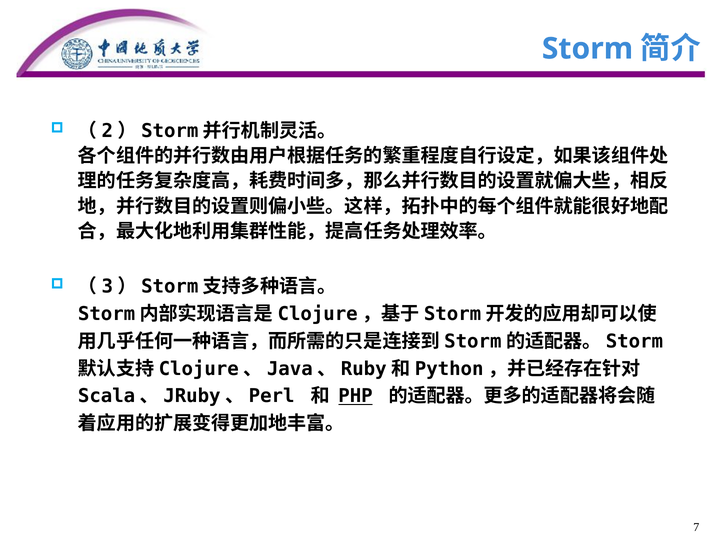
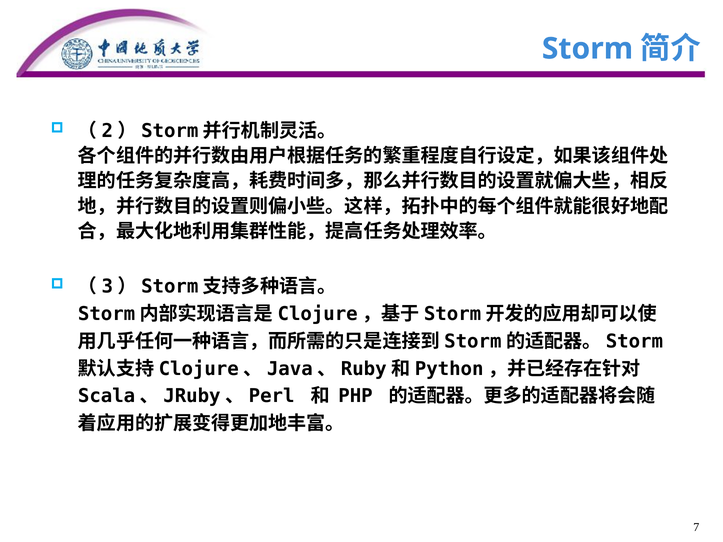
PHP underline: present -> none
